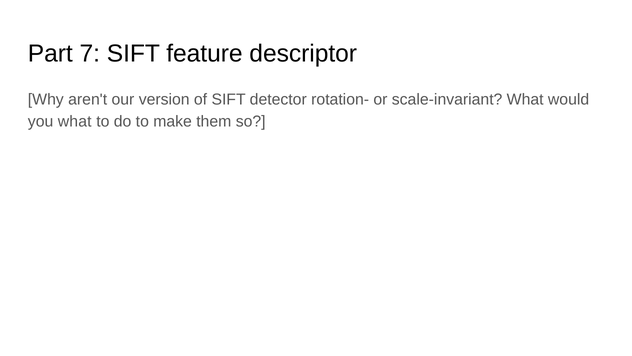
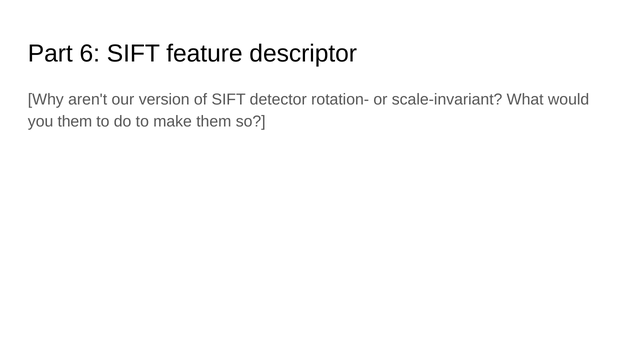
7: 7 -> 6
you what: what -> them
